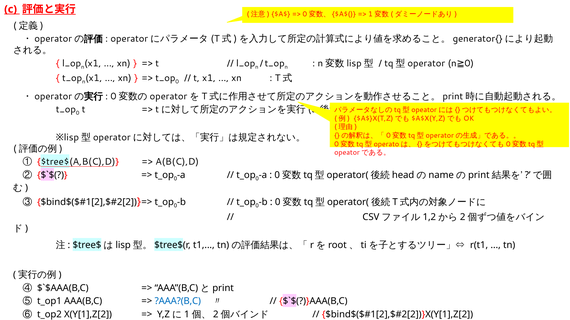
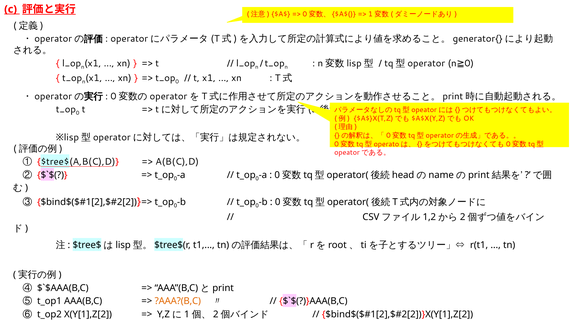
?AAA?(B,C colour: blue -> orange
